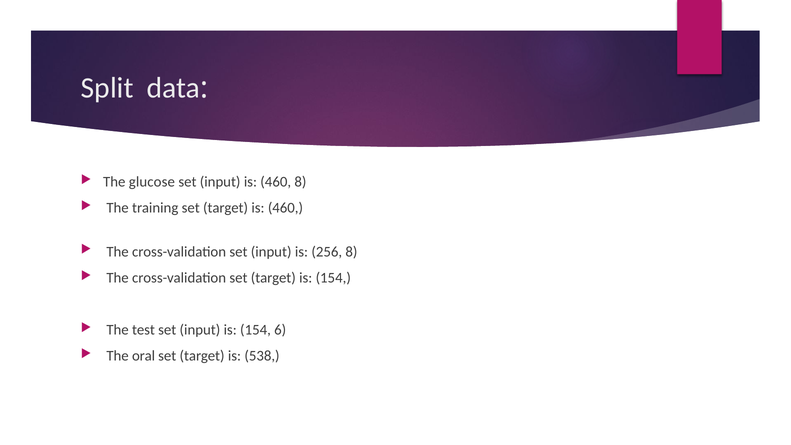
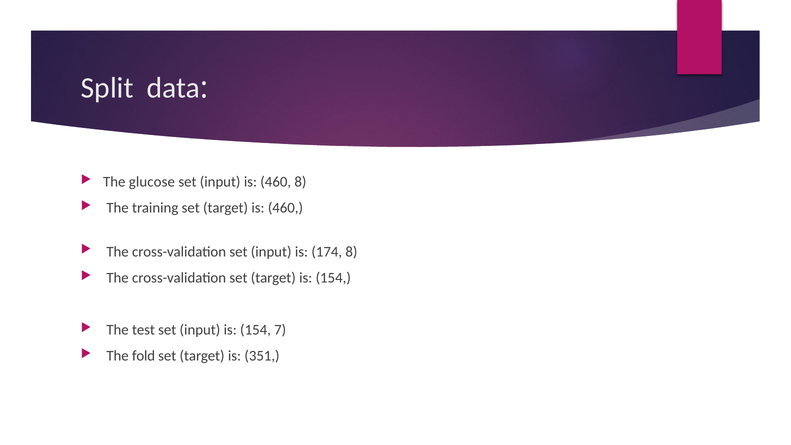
256: 256 -> 174
6: 6 -> 7
oral: oral -> fold
538: 538 -> 351
